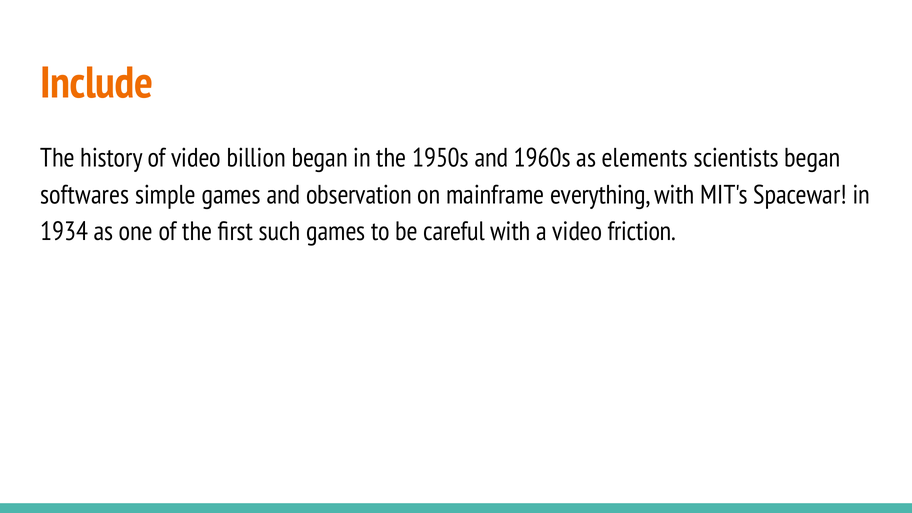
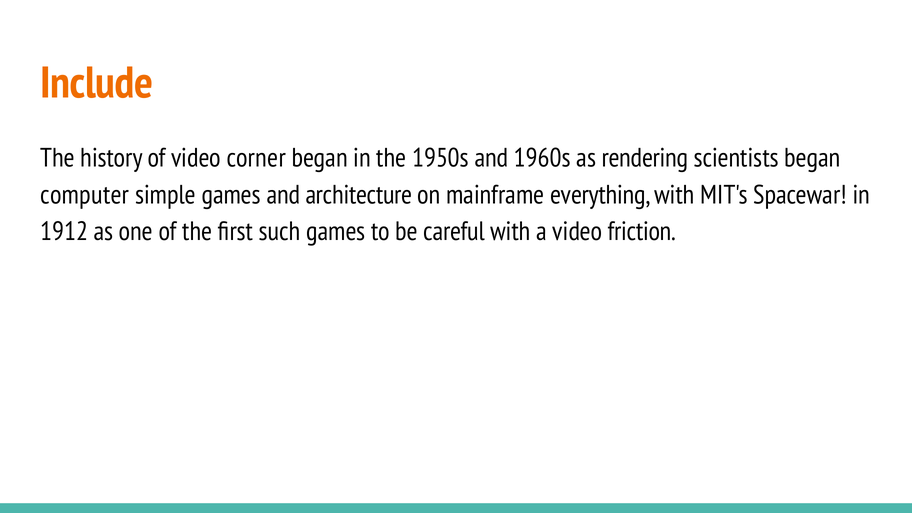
billion: billion -> corner
elements: elements -> rendering
softwares: softwares -> computer
observation: observation -> architecture
1934: 1934 -> 1912
